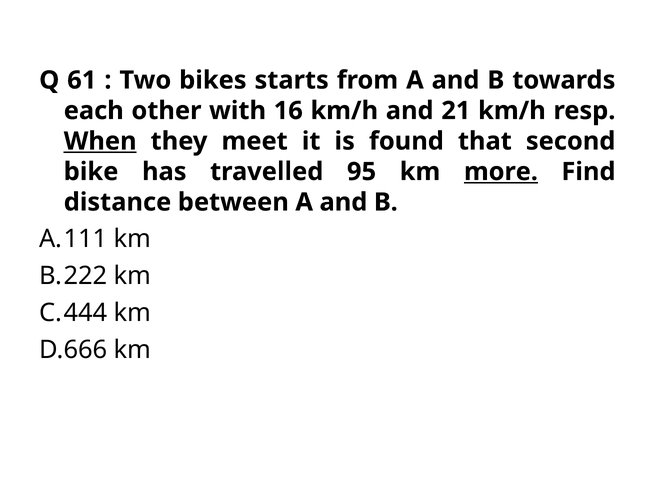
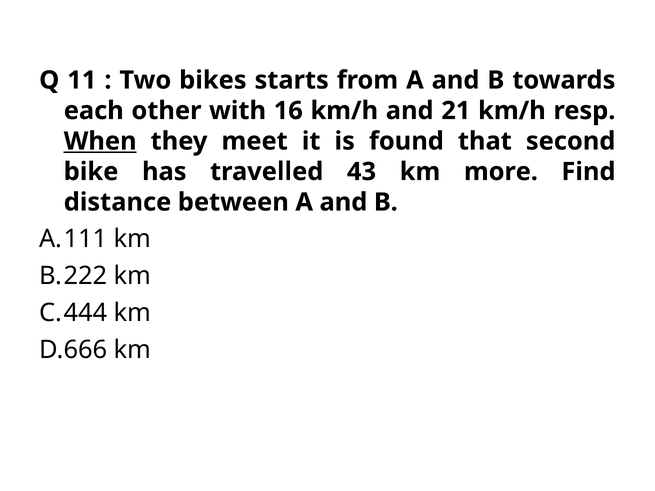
61: 61 -> 11
95: 95 -> 43
more underline: present -> none
